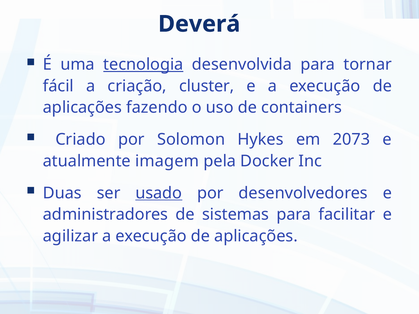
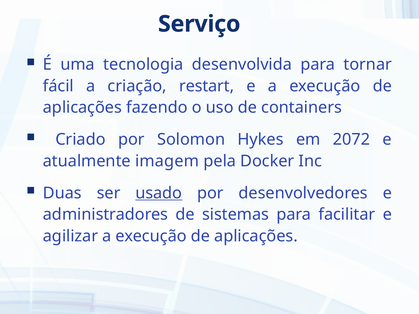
Deverá: Deverá -> Serviço
tecnologia underline: present -> none
cluster: cluster -> restart
2073: 2073 -> 2072
